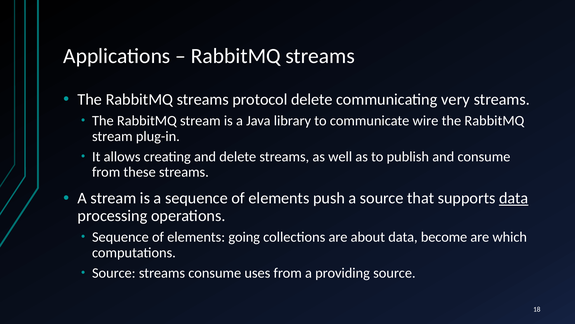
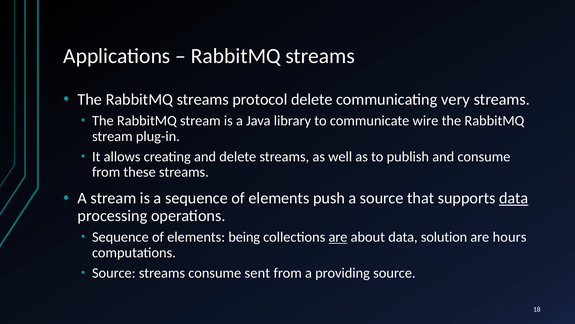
going: going -> being
are at (338, 237) underline: none -> present
become: become -> solution
which: which -> hours
uses: uses -> sent
